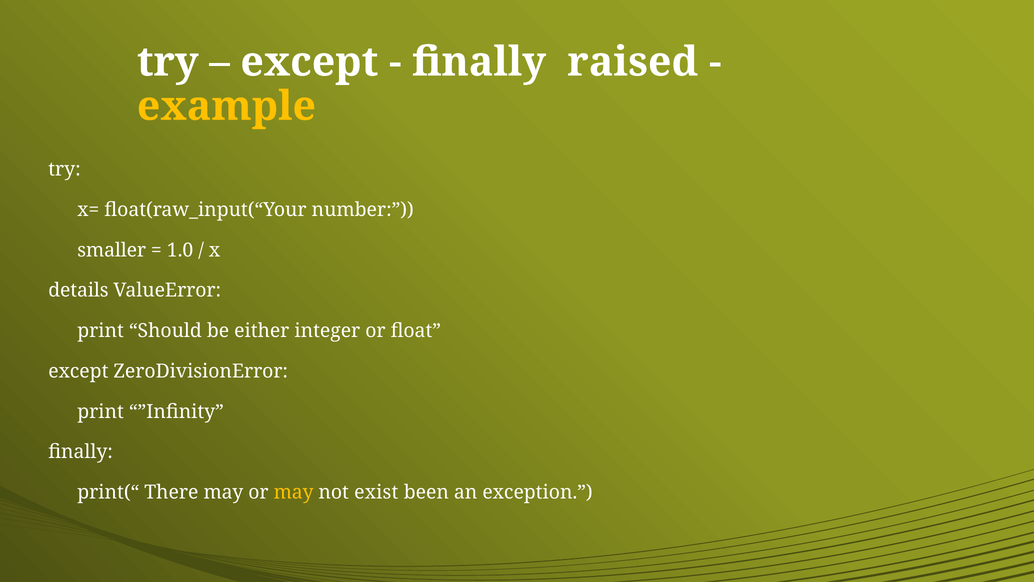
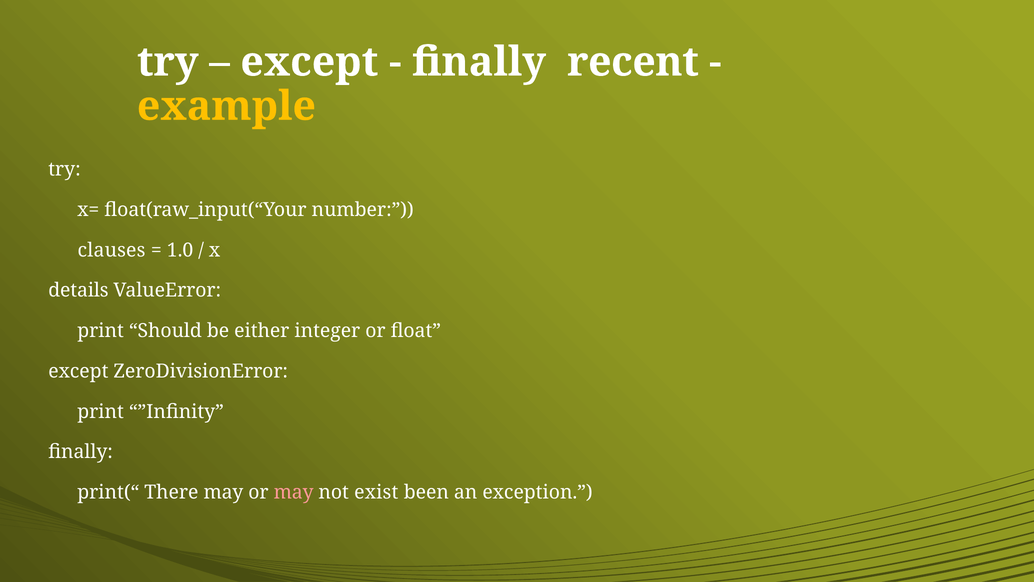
raised: raised -> recent
smaller: smaller -> clauses
may at (294, 492) colour: yellow -> pink
